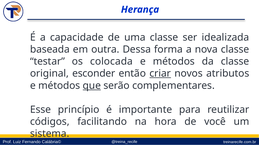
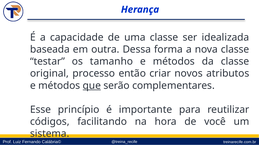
colocada: colocada -> tamanho
esconder: esconder -> processo
criar underline: present -> none
